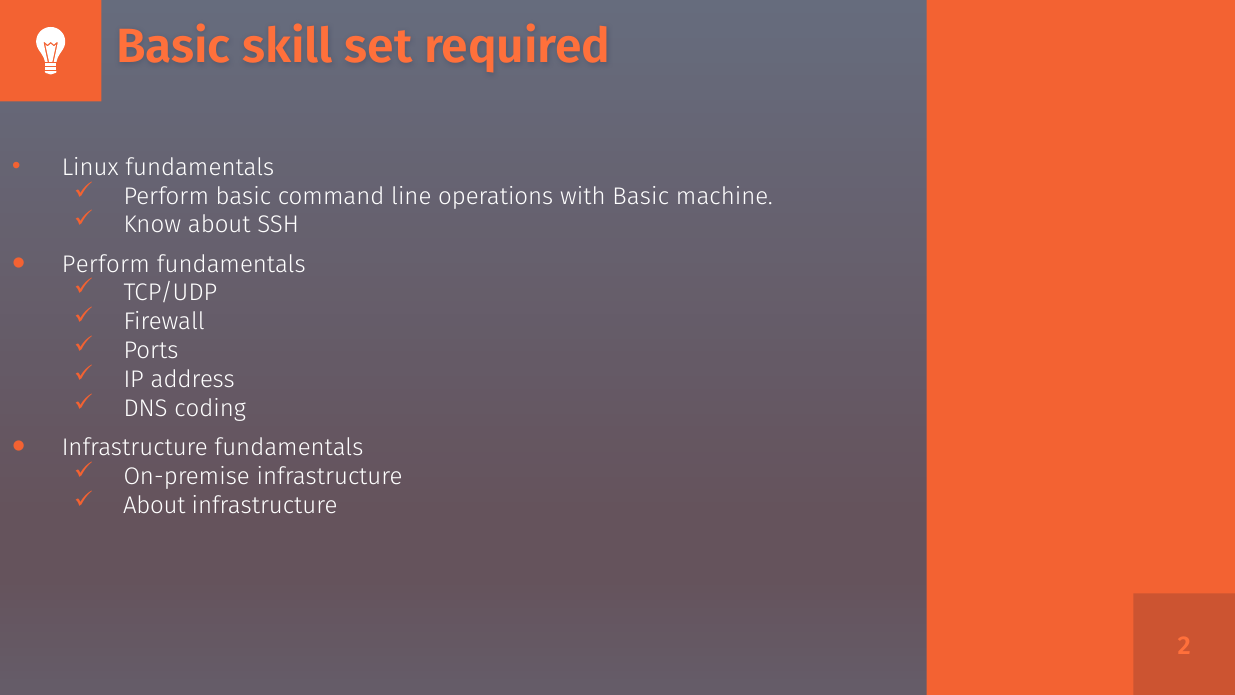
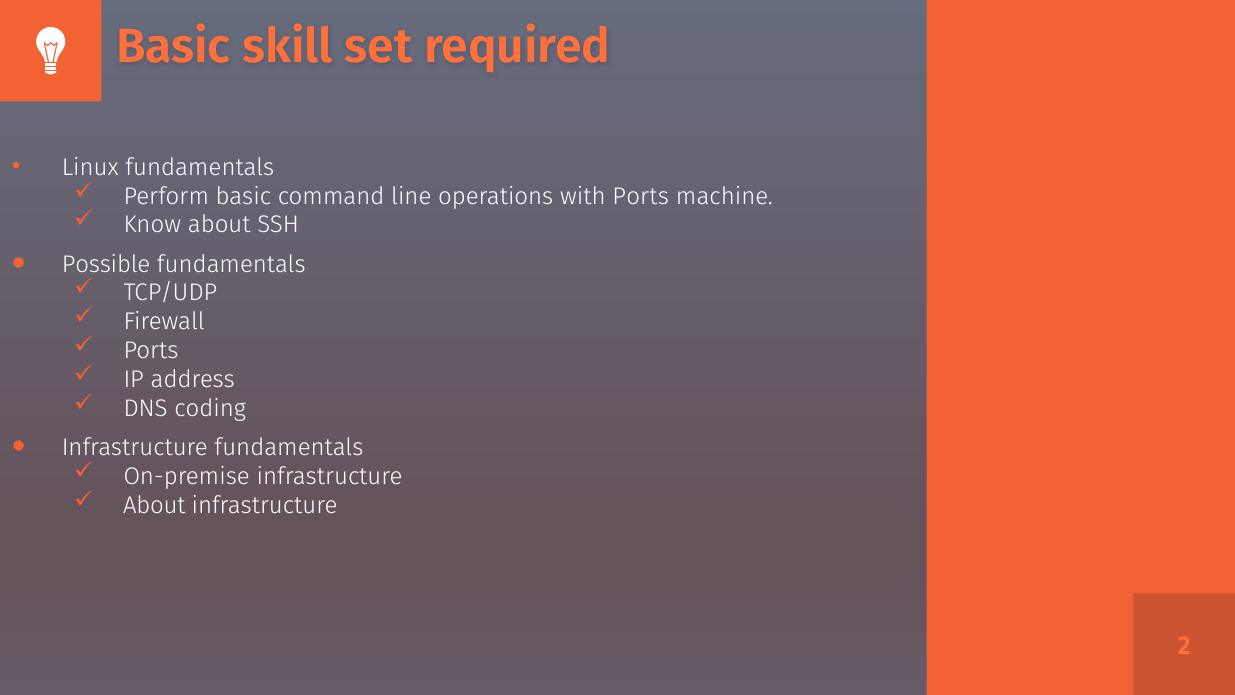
with Basic: Basic -> Ports
Perform at (106, 264): Perform -> Possible
